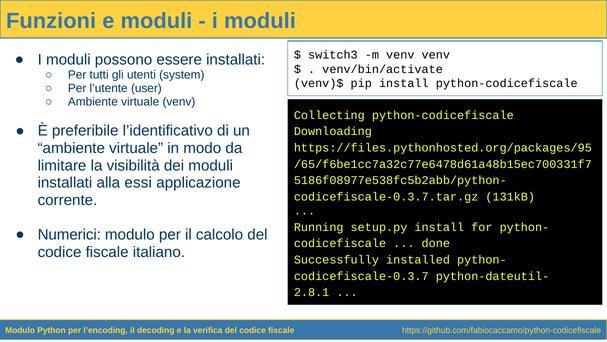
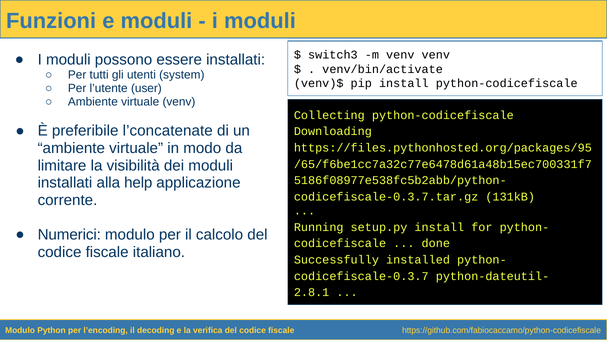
l’identificativo: l’identificativo -> l’concatenate
essi: essi -> help
